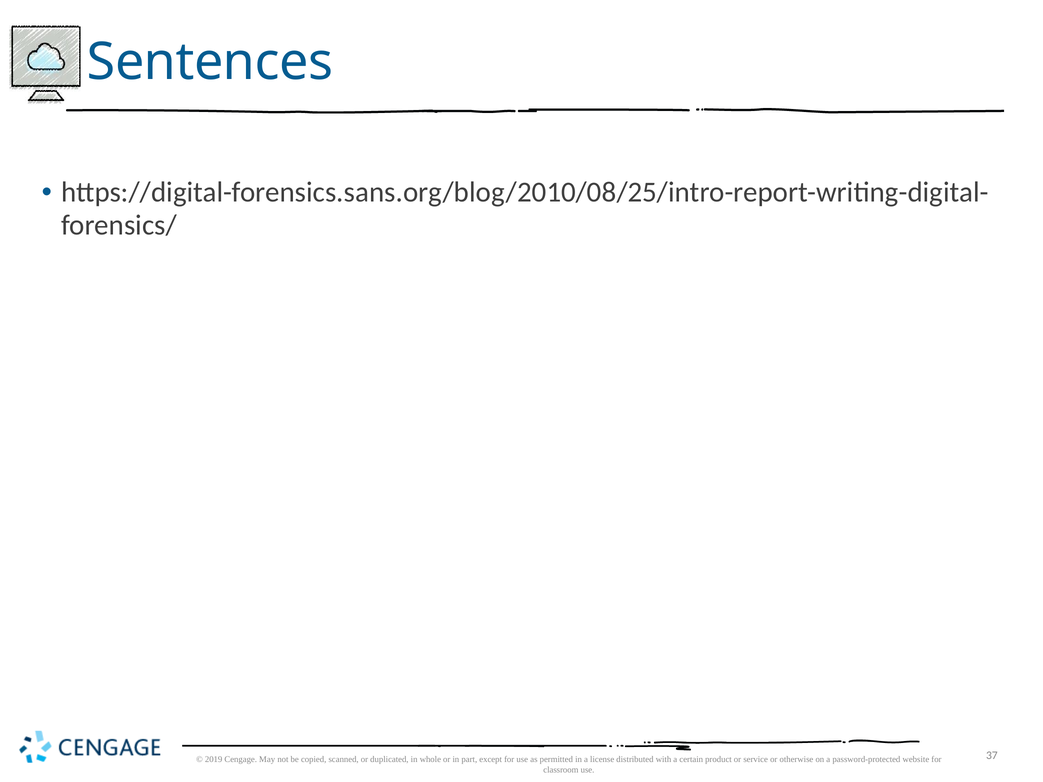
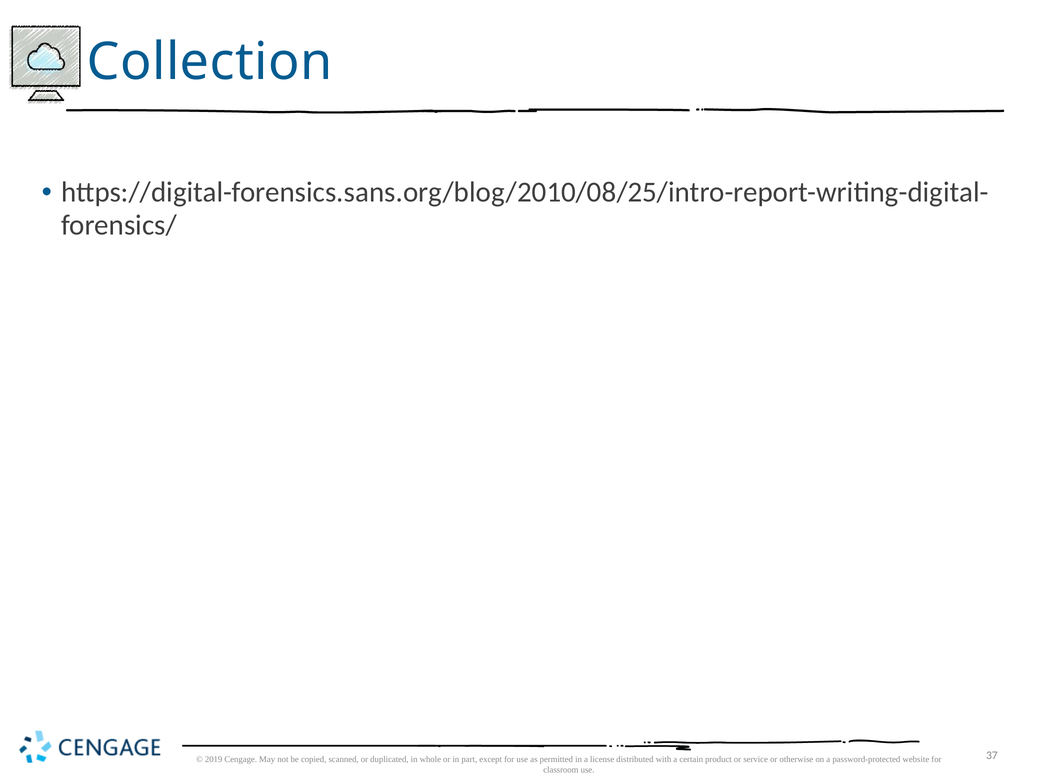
Sentences: Sentences -> Collection
